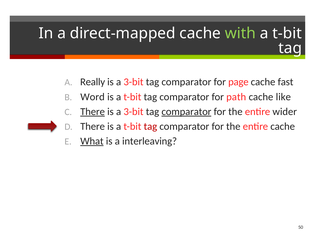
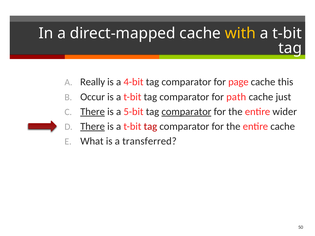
with colour: light green -> yellow
3-bit at (134, 82): 3-bit -> 4-bit
fast: fast -> this
Word: Word -> Occur
like: like -> just
3-bit at (134, 112): 3-bit -> 5-bit
There at (93, 126) underline: none -> present
What underline: present -> none
interleaving: interleaving -> transferred
